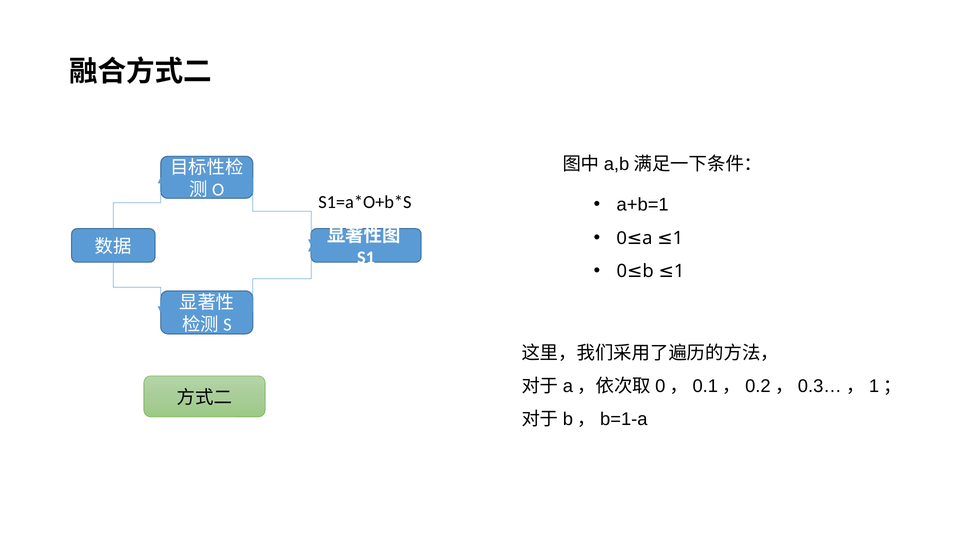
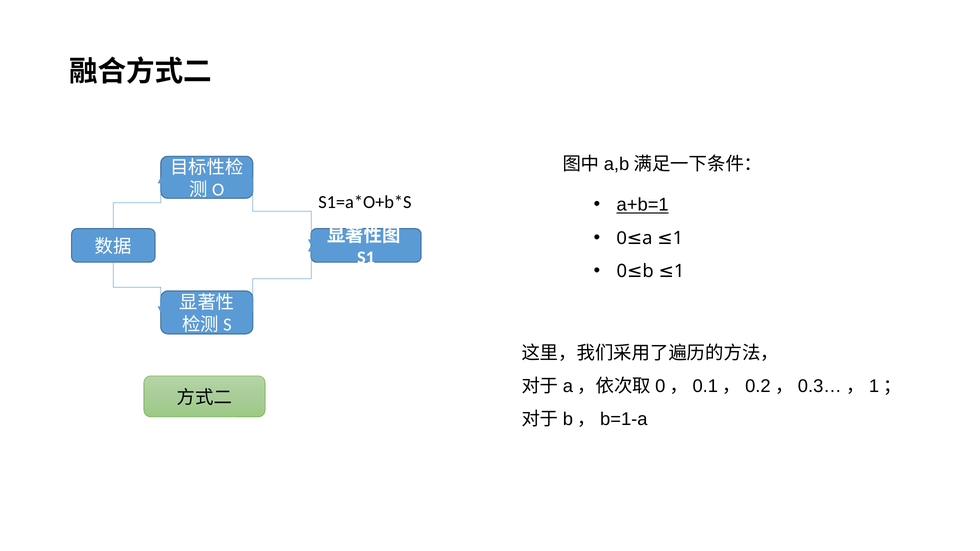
a+b=1 underline: none -> present
